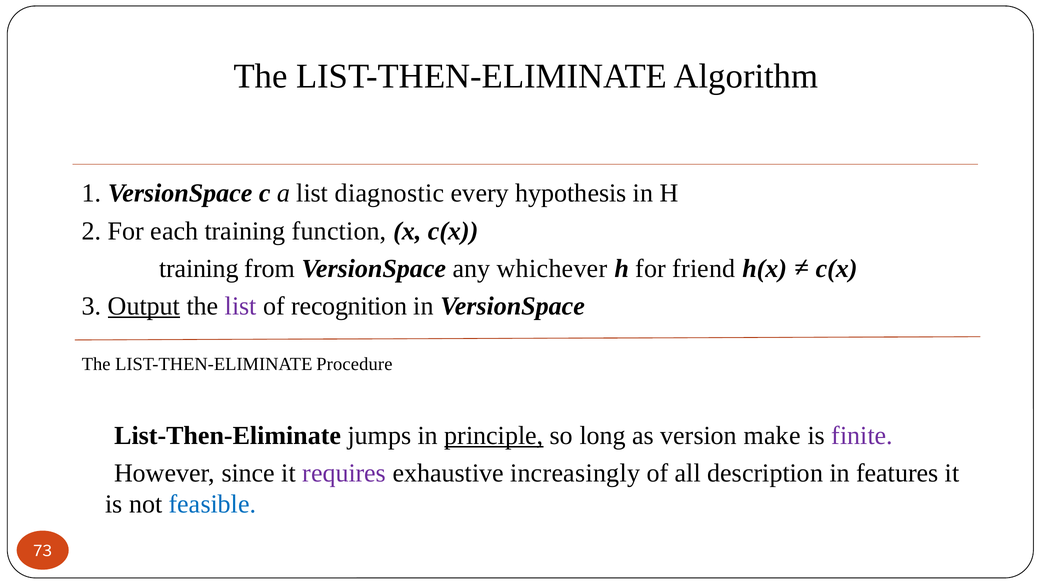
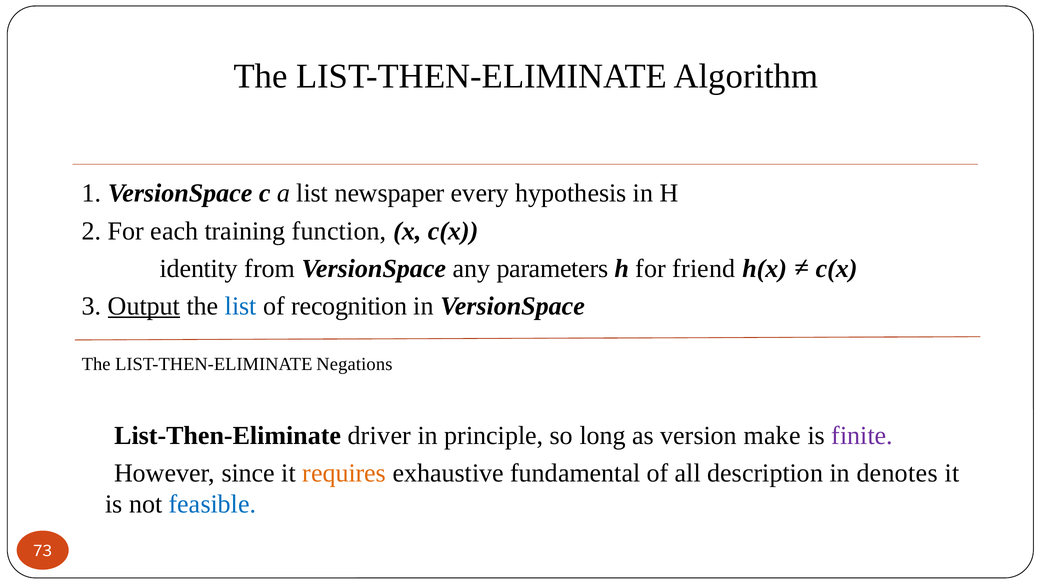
diagnostic: diagnostic -> newspaper
training at (199, 268): training -> identity
whichever: whichever -> parameters
list at (241, 306) colour: purple -> blue
Procedure: Procedure -> Negations
jumps: jumps -> driver
principle underline: present -> none
requires colour: purple -> orange
increasingly: increasingly -> fundamental
features: features -> denotes
